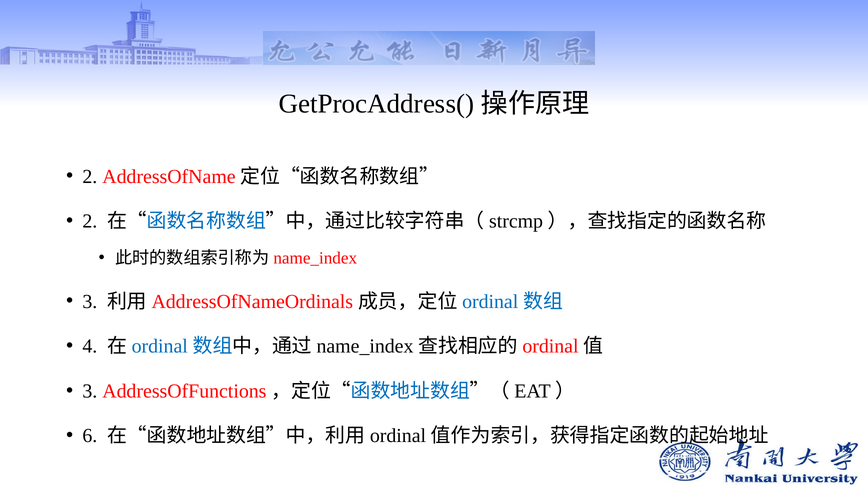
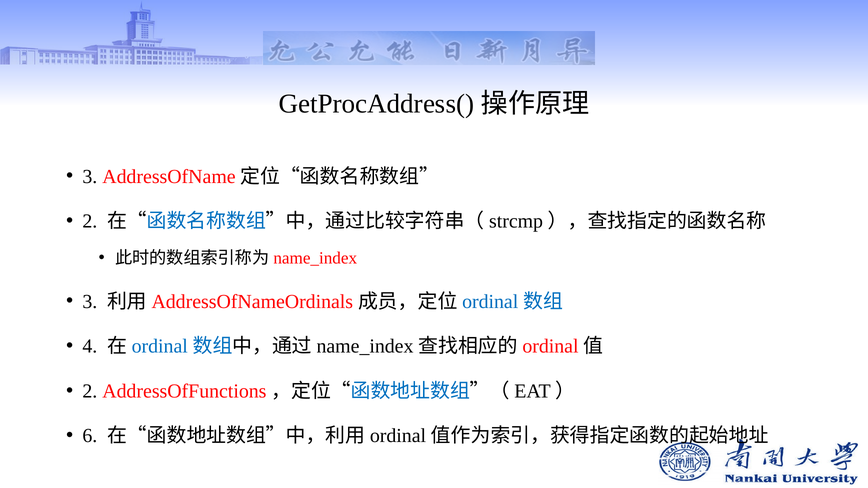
2 at (90, 177): 2 -> 3
3 at (90, 391): 3 -> 2
